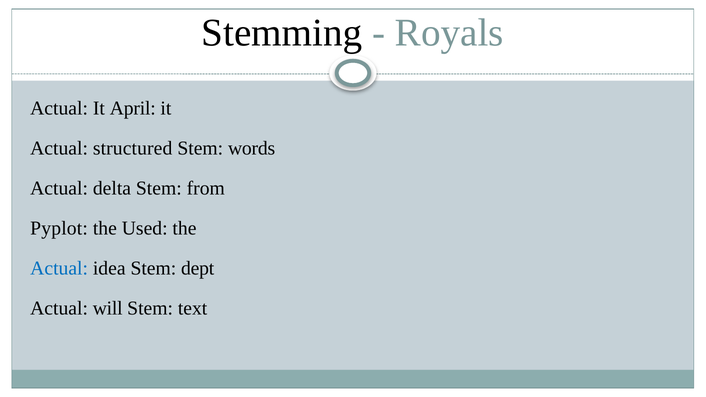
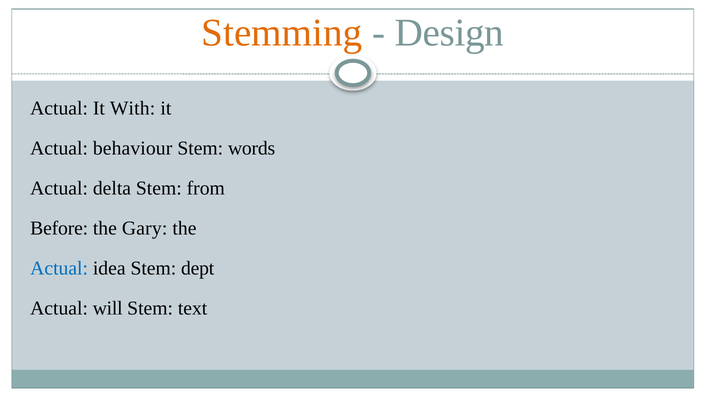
Stemming colour: black -> orange
Royals: Royals -> Design
April: April -> With
structured: structured -> behaviour
Pyplot: Pyplot -> Before
Used: Used -> Gary
